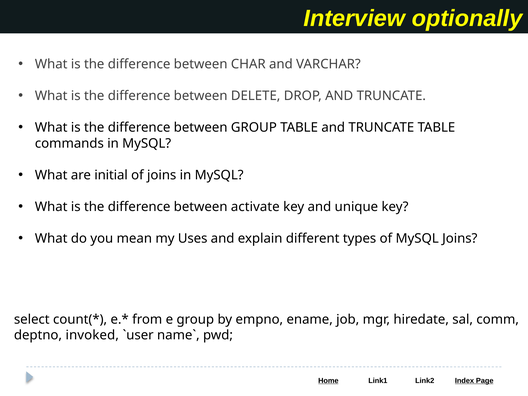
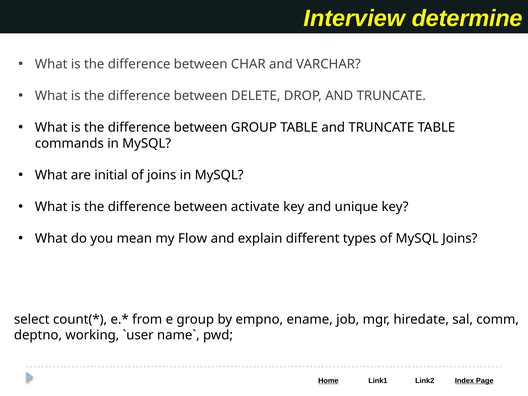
optionally: optionally -> determine
Uses: Uses -> Flow
invoked: invoked -> working
